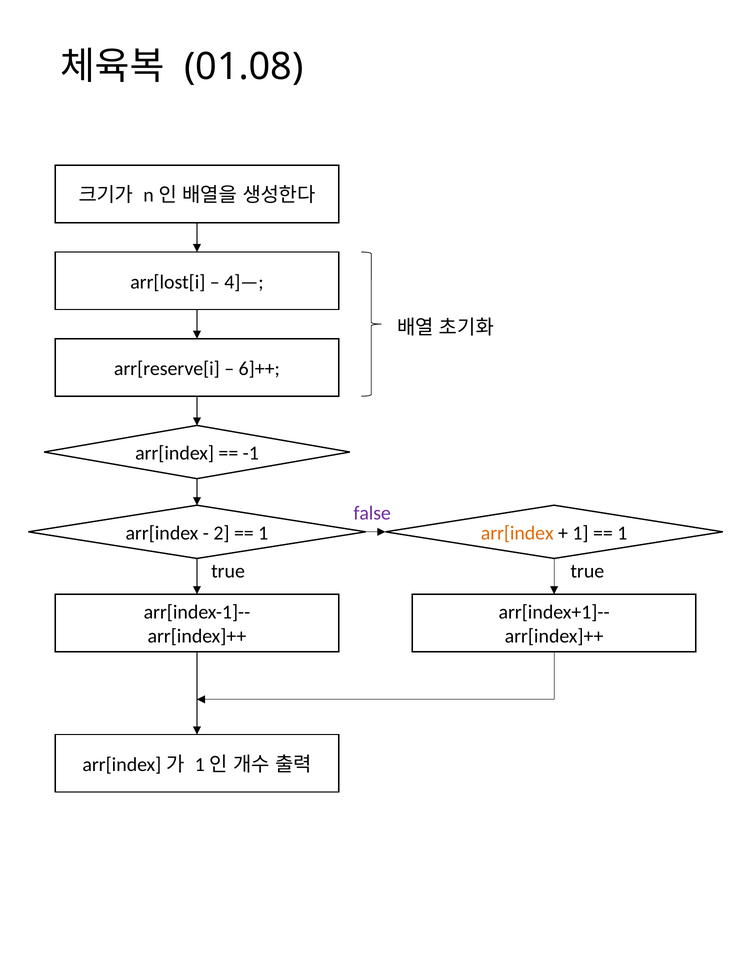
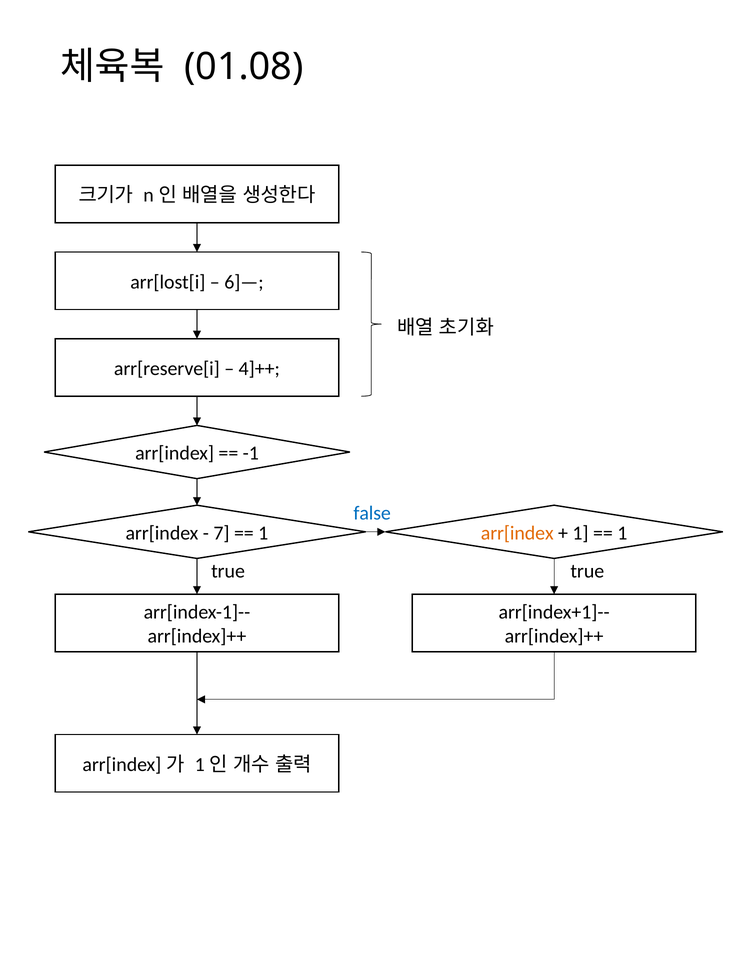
4]—: 4]— -> 6]—
6]++: 6]++ -> 4]++
false colour: purple -> blue
2: 2 -> 7
